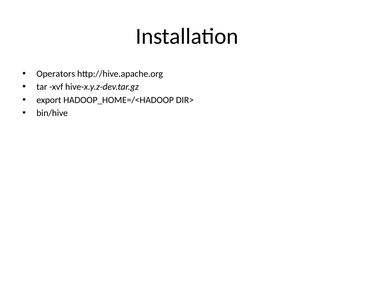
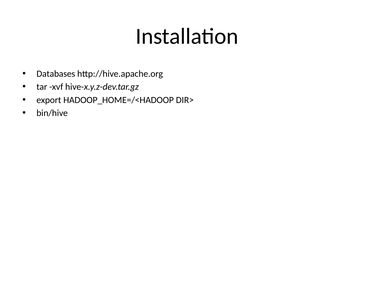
Operators: Operators -> Databases
